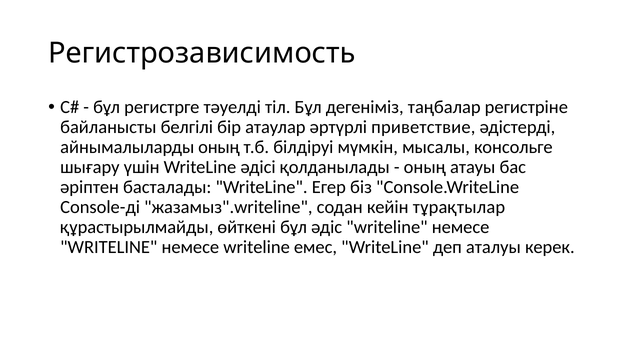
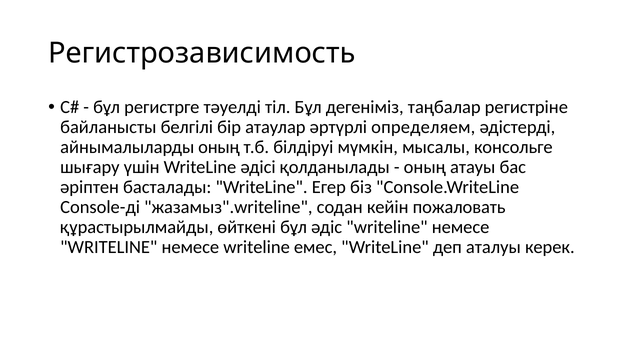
приветствие: приветствие -> определяем
тұрақтылар: тұрақтылар -> пожаловать
